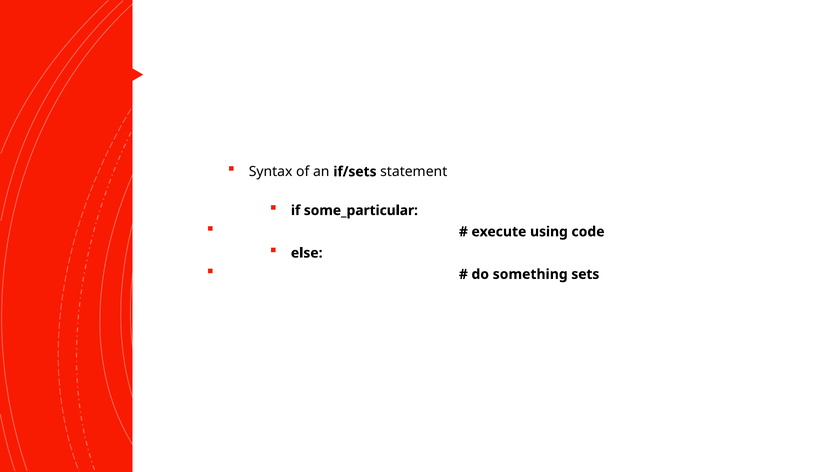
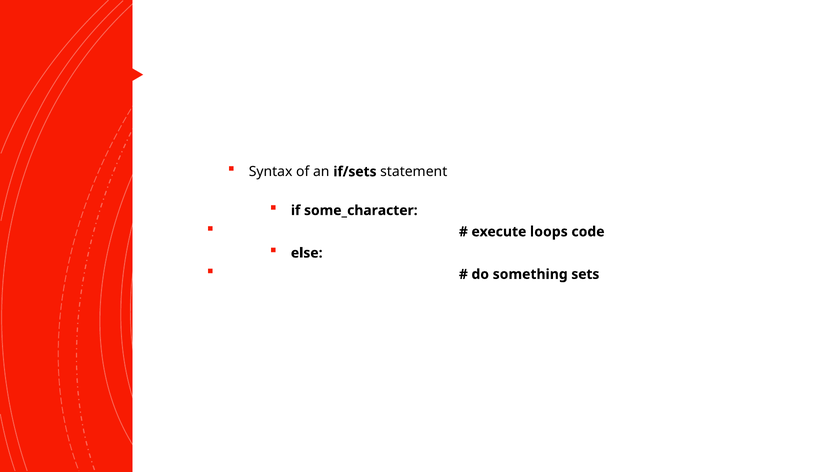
some_particular: some_particular -> some_character
using: using -> loops
